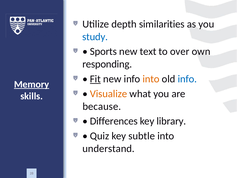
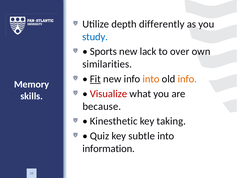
similarities: similarities -> differently
text: text -> lack
responding: responding -> similarities
info at (187, 79) colour: blue -> orange
Memory underline: present -> none
Visualize colour: orange -> red
Differences: Differences -> Kinesthetic
library: library -> taking
understand: understand -> information
